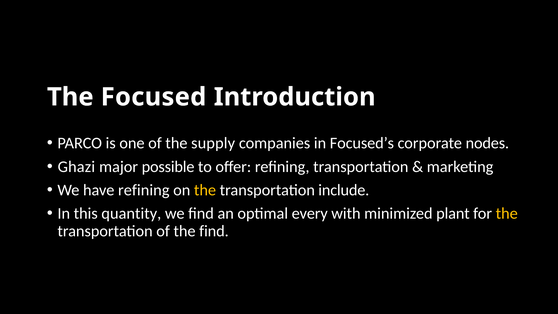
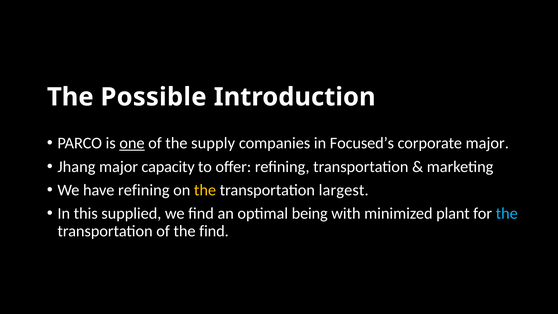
Focused: Focused -> Possible
one underline: none -> present
corporate nodes: nodes -> major
Ghazi: Ghazi -> Jhang
possible: possible -> capacity
include: include -> largest
quantity: quantity -> supplied
every: every -> being
the at (507, 213) colour: yellow -> light blue
